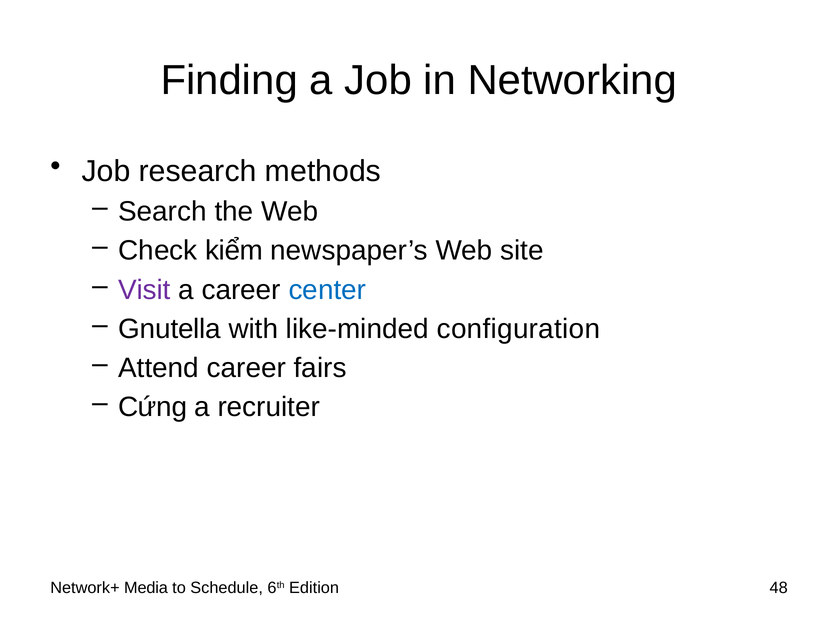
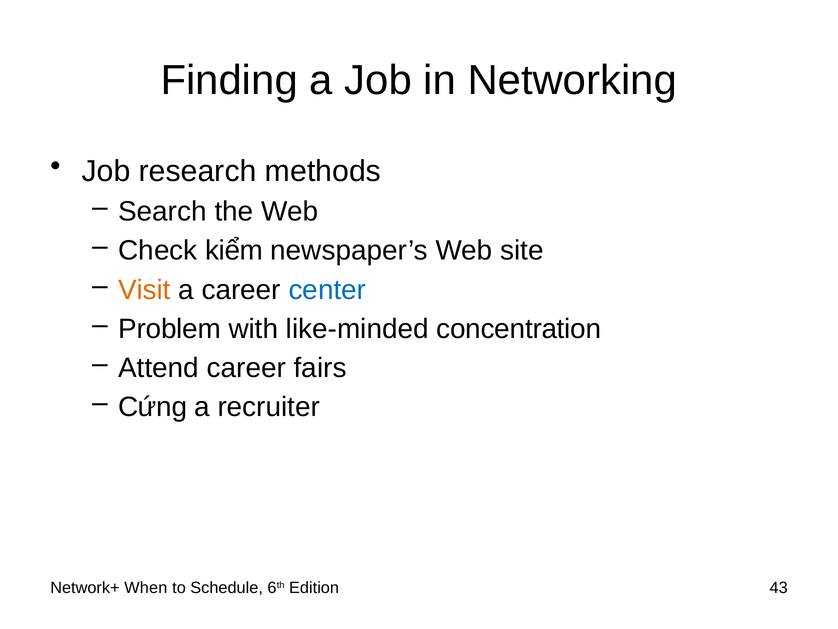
Visit colour: purple -> orange
Gnutella: Gnutella -> Problem
configuration: configuration -> concentration
Media: Media -> When
48: 48 -> 43
